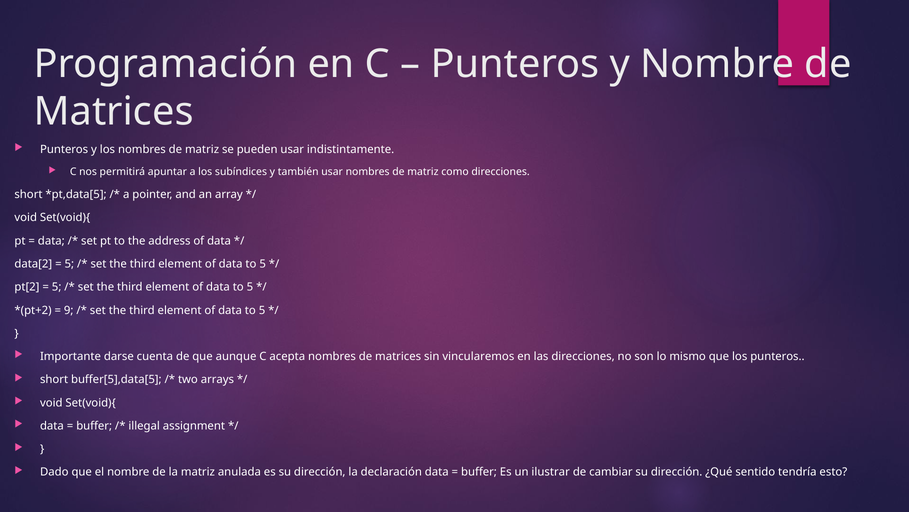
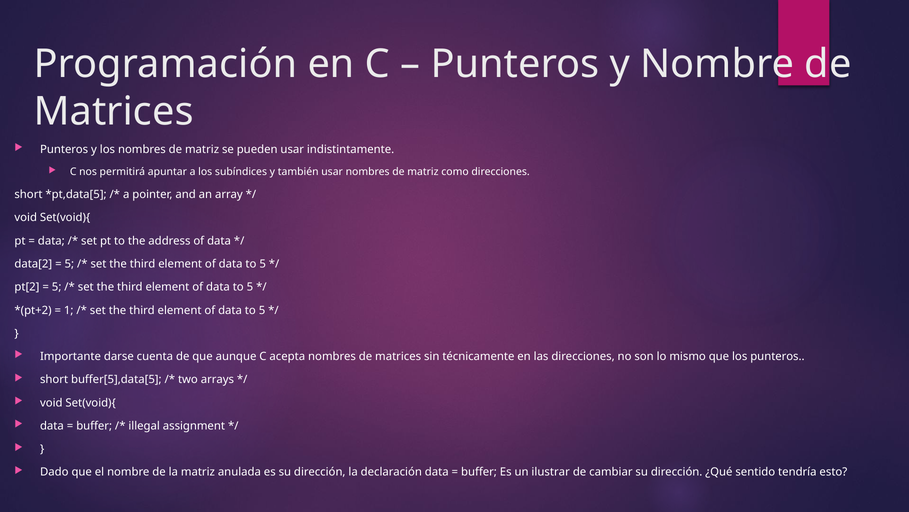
9: 9 -> 1
vincularemos: vincularemos -> técnicamente
